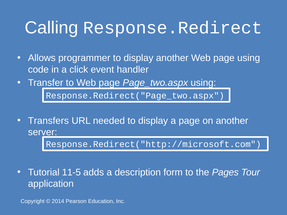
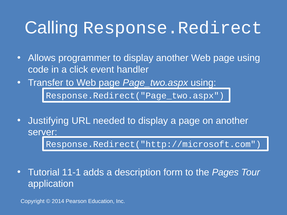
Transfers: Transfers -> Justifying
11-5: 11-5 -> 11-1
